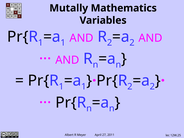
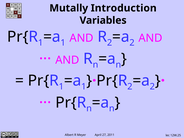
Mathematics: Mathematics -> Introduction
